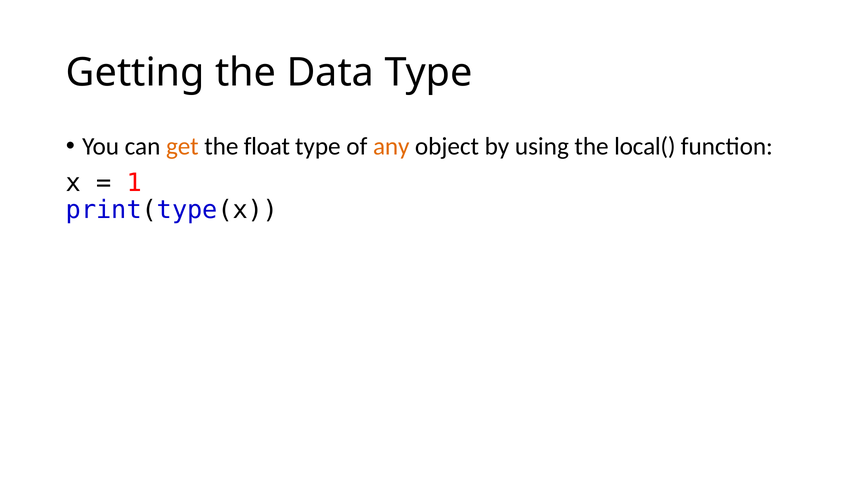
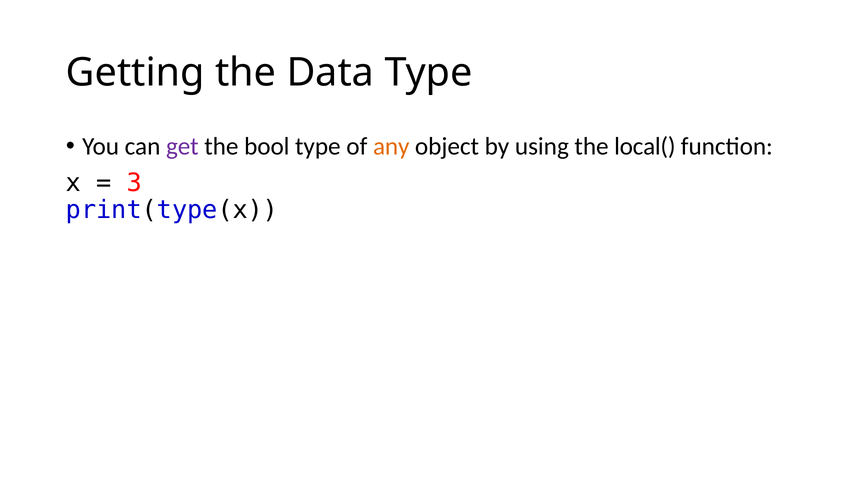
get colour: orange -> purple
float: float -> bool
1: 1 -> 3
